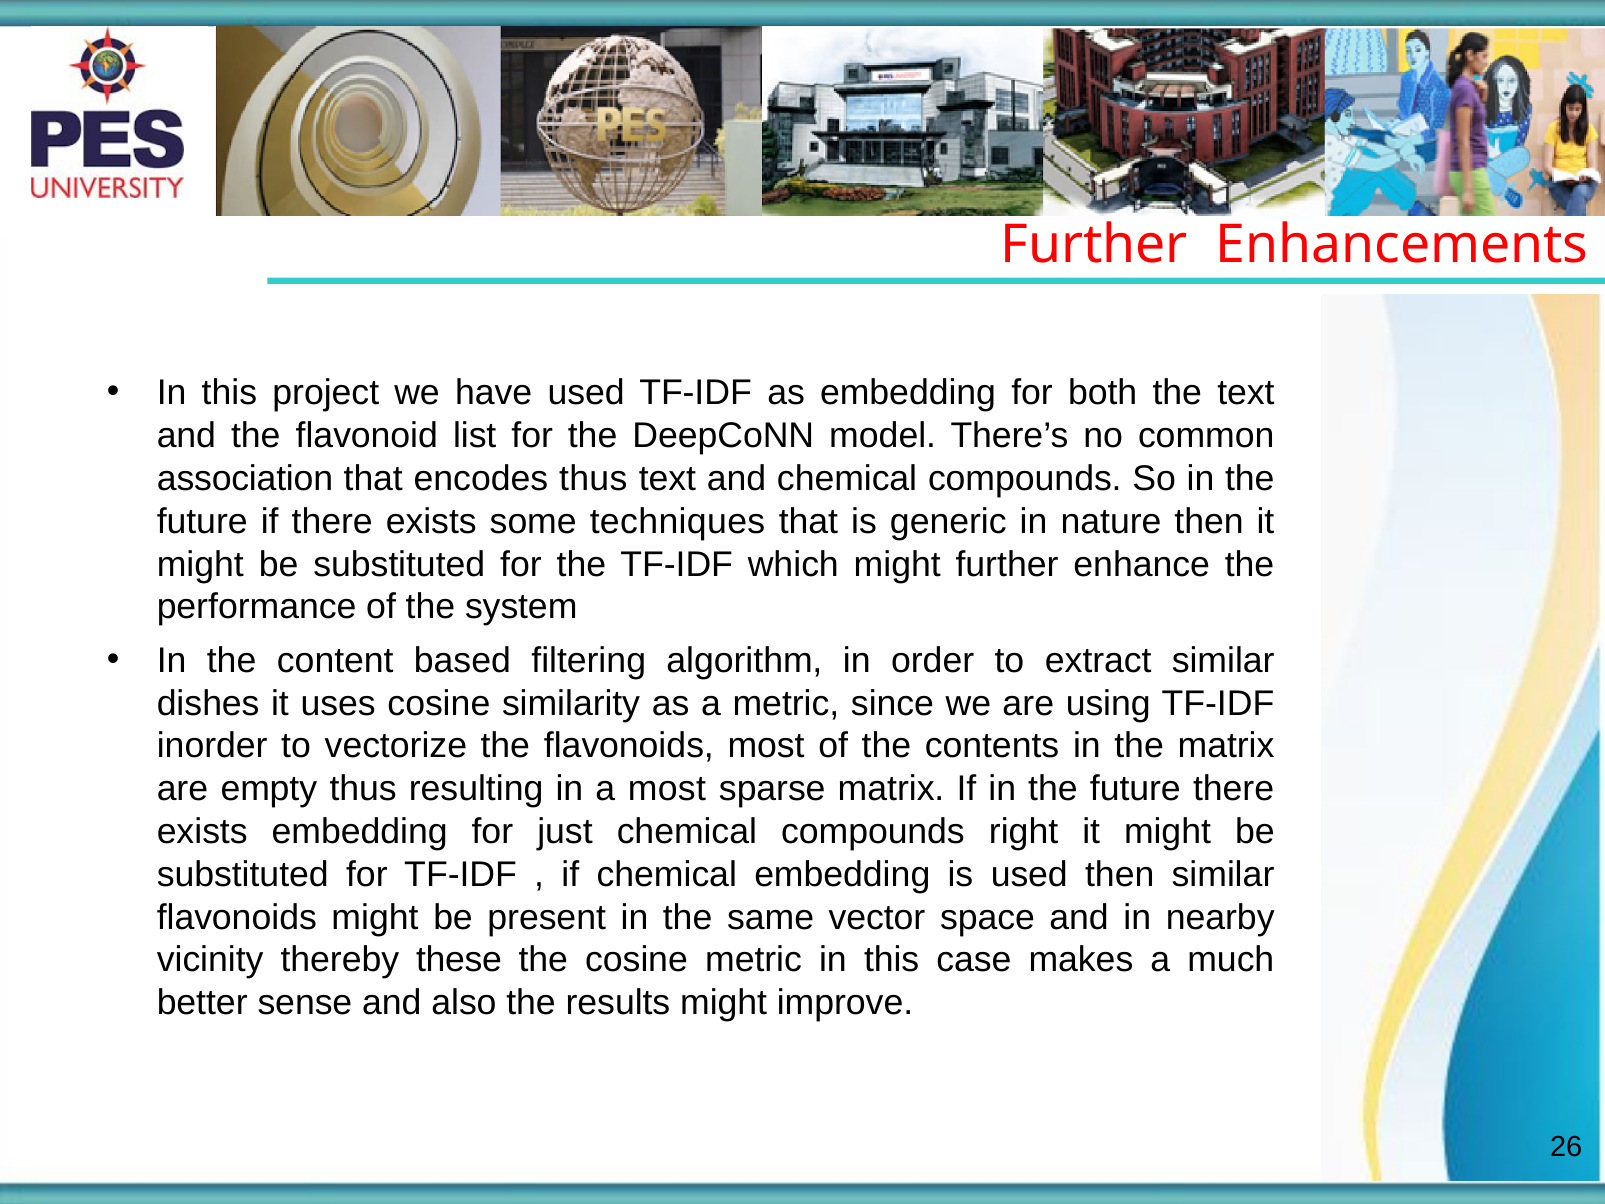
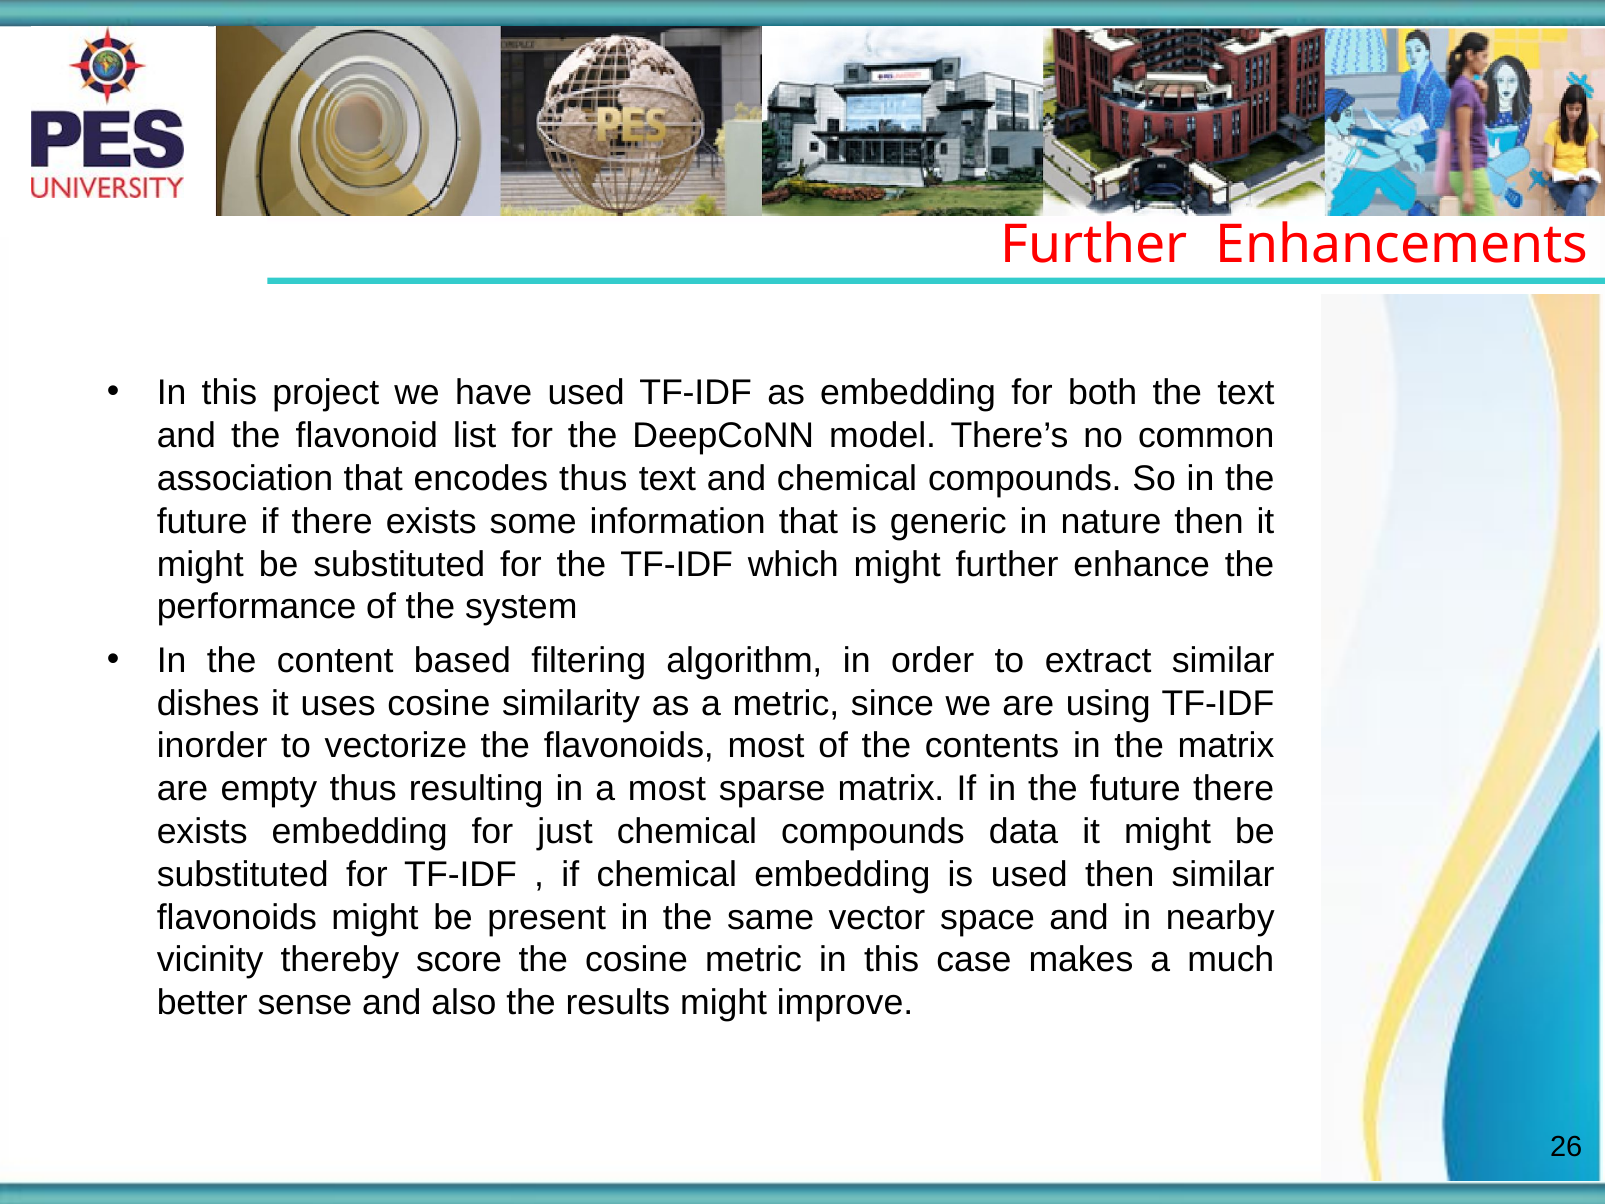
techniques: techniques -> information
right: right -> data
these: these -> score
